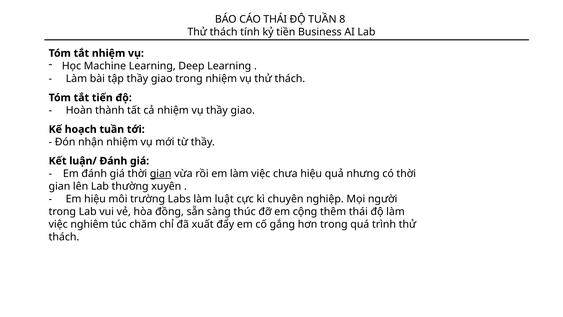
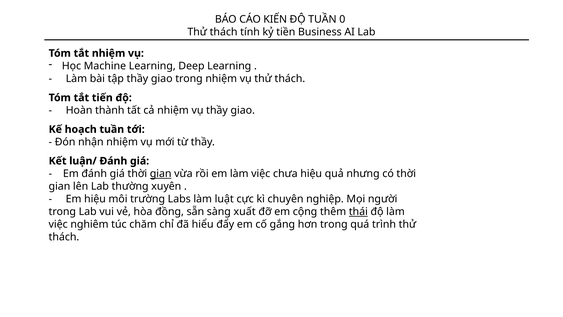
CÁO THÁI: THÁI -> KIẾN
8: 8 -> 0
thúc: thúc -> xuất
thái at (358, 211) underline: none -> present
xuất: xuất -> hiểu
